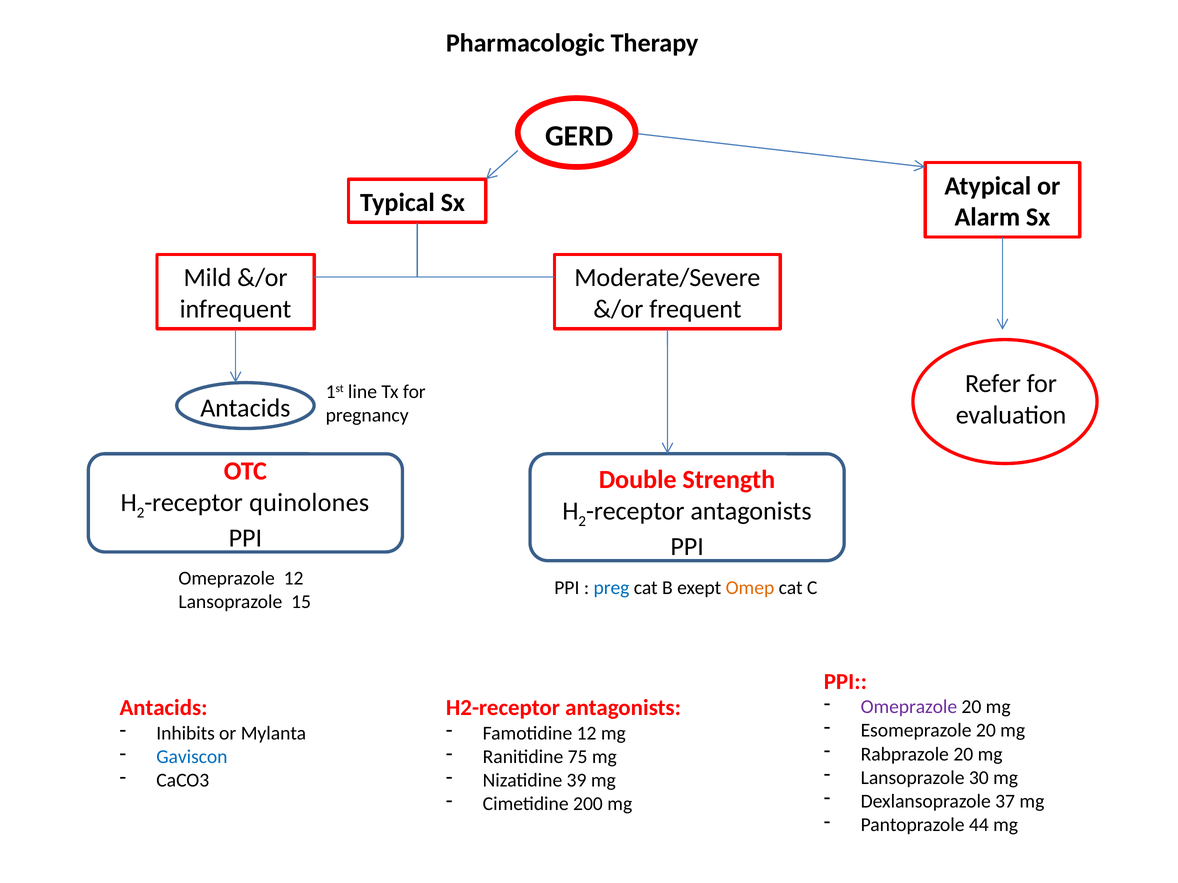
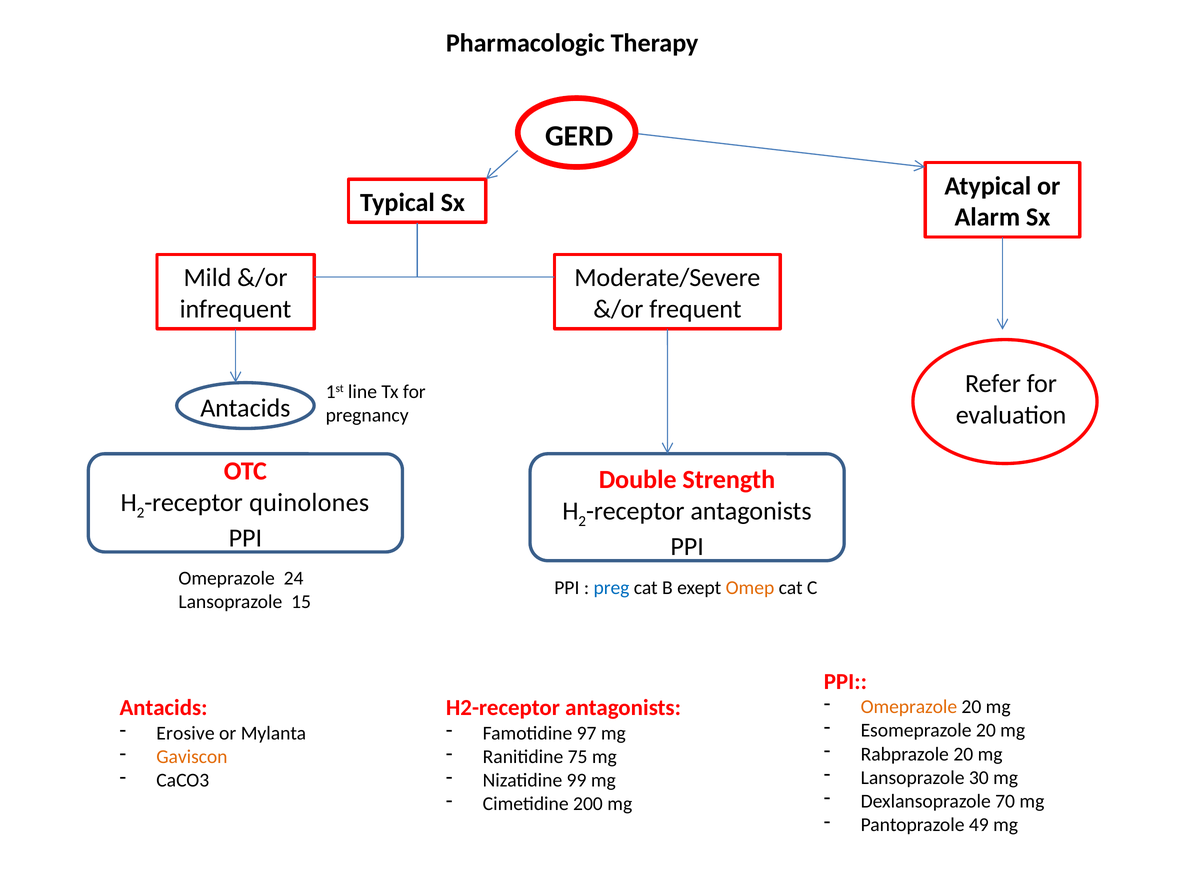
Omeprazole 12: 12 -> 24
Omeprazole at (909, 707) colour: purple -> orange
Inhibits: Inhibits -> Erosive
Famotidine 12: 12 -> 97
Gaviscon colour: blue -> orange
39: 39 -> 99
37: 37 -> 70
44: 44 -> 49
